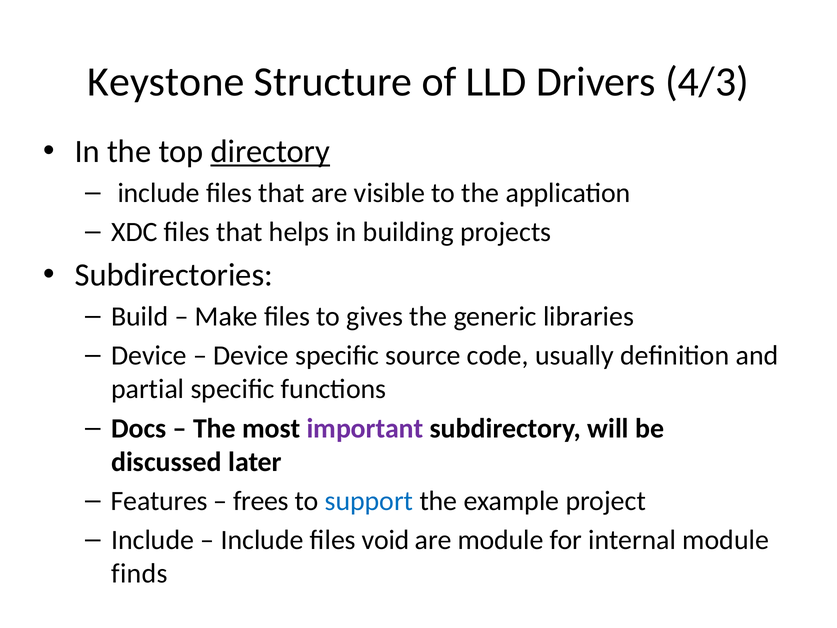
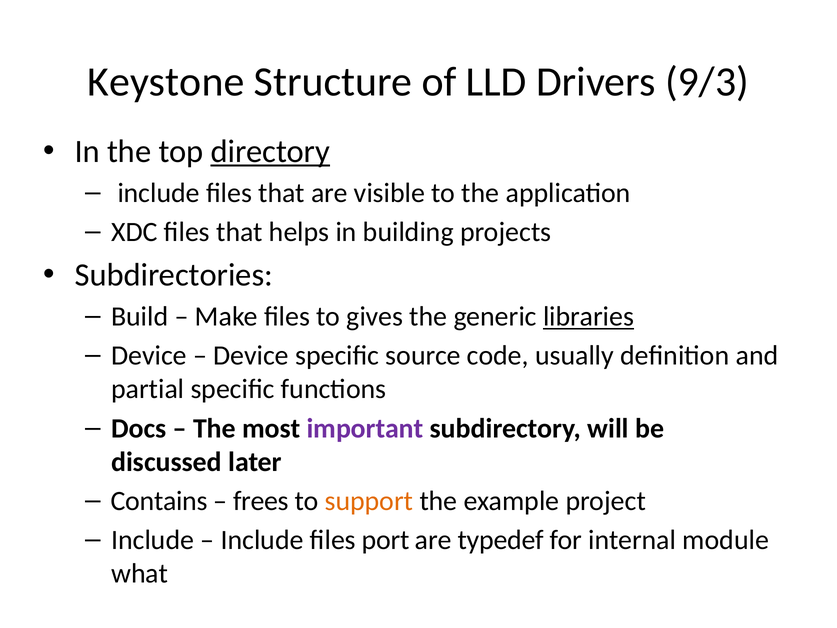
4/3: 4/3 -> 9/3
libraries underline: none -> present
Features: Features -> Contains
support colour: blue -> orange
void: void -> port
are module: module -> typedef
finds: finds -> what
